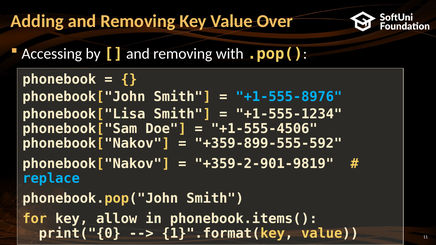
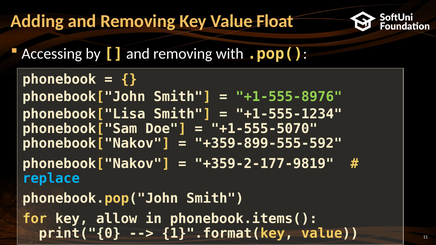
Over: Over -> Float
+1-555-8976 colour: light blue -> light green
+1-555-4506: +1-555-4506 -> +1-555-5070
+359-2-901-9819: +359-2-901-9819 -> +359-2-177-9819
